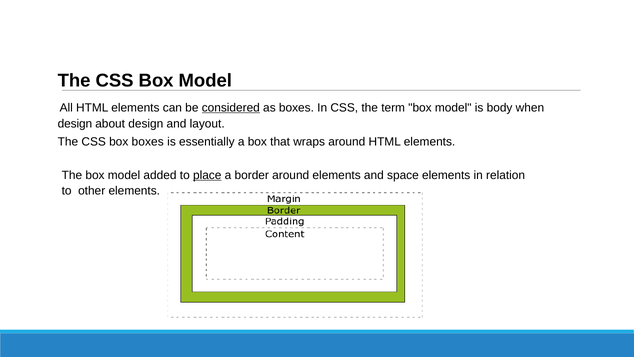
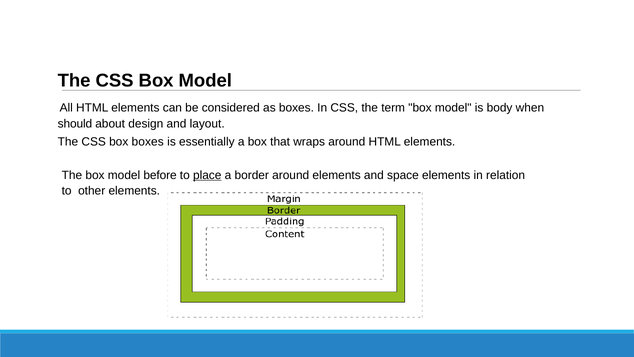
considered underline: present -> none
design at (75, 124): design -> should
added: added -> before
